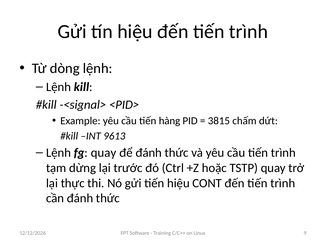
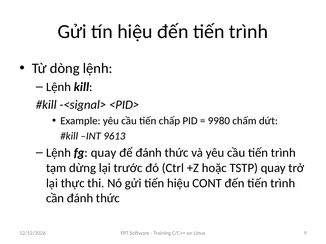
hàng: hàng -> chấp
3815: 3815 -> 9980
